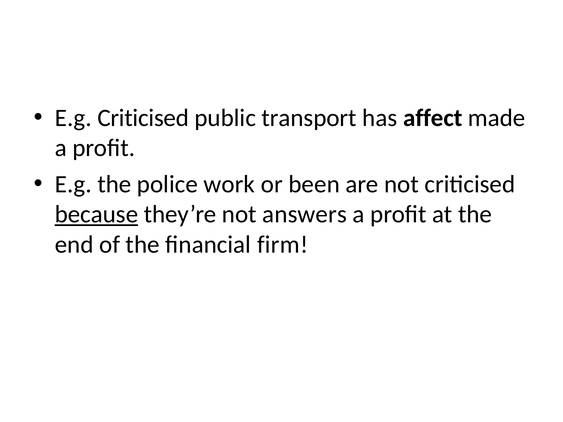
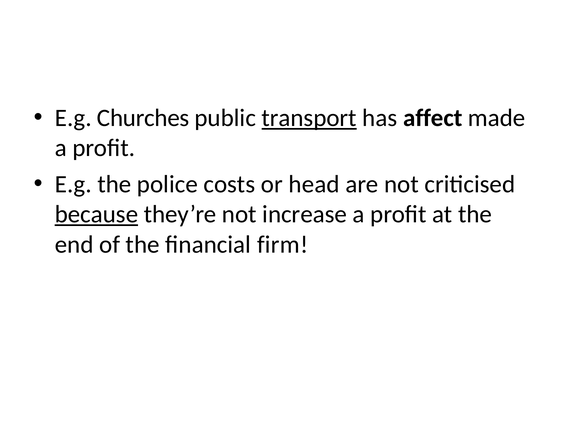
E.g Criticised: Criticised -> Churches
transport underline: none -> present
work: work -> costs
been: been -> head
answers: answers -> increase
